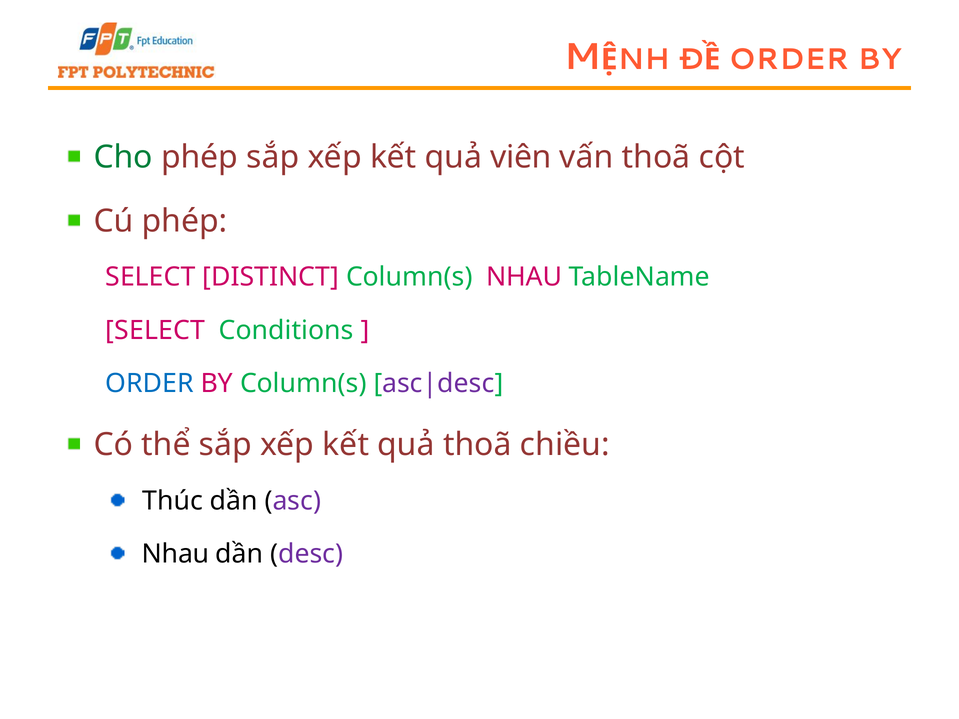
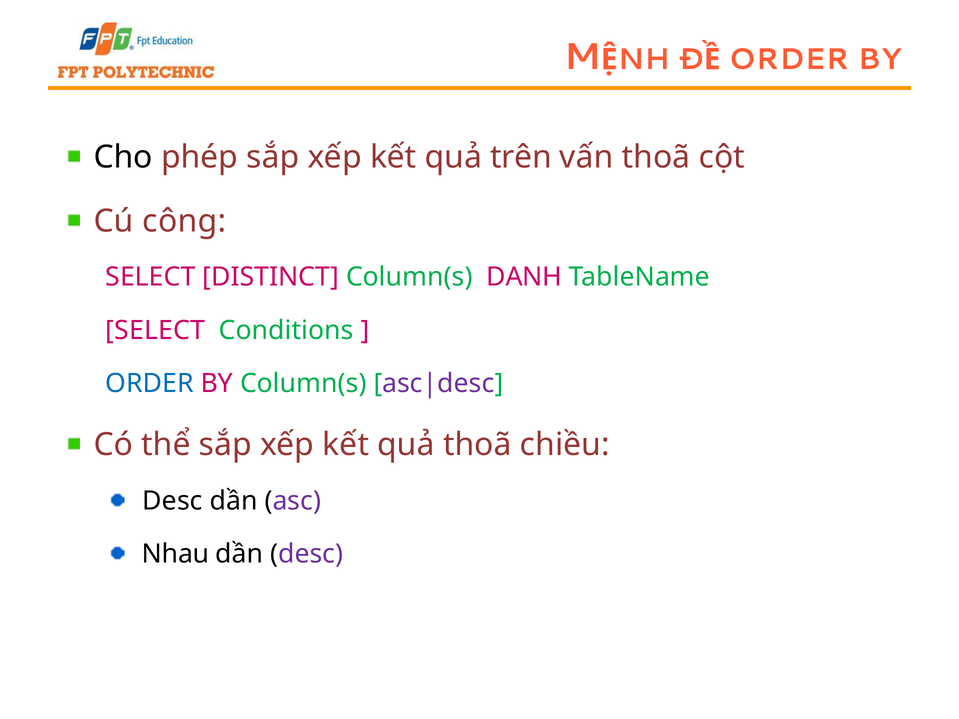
Cho colour: green -> black
viên: viên -> trên
Cú phép: phép -> công
Column(s NHAU: NHAU -> DANH
Thúc at (173, 501): Thúc -> Desc
